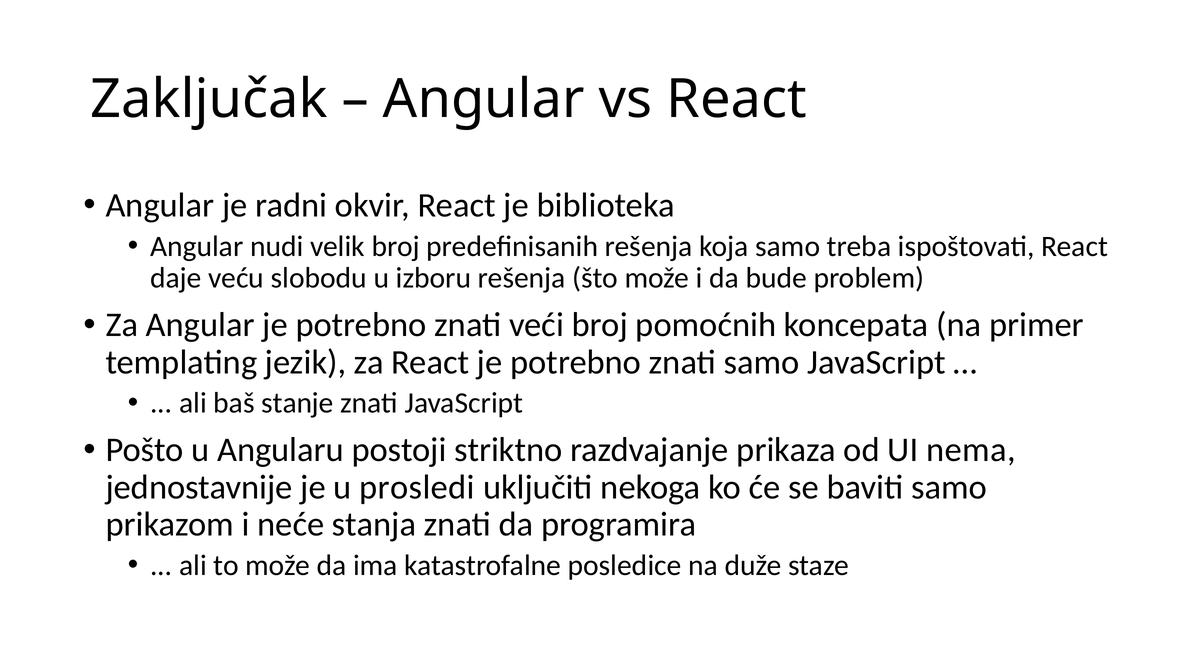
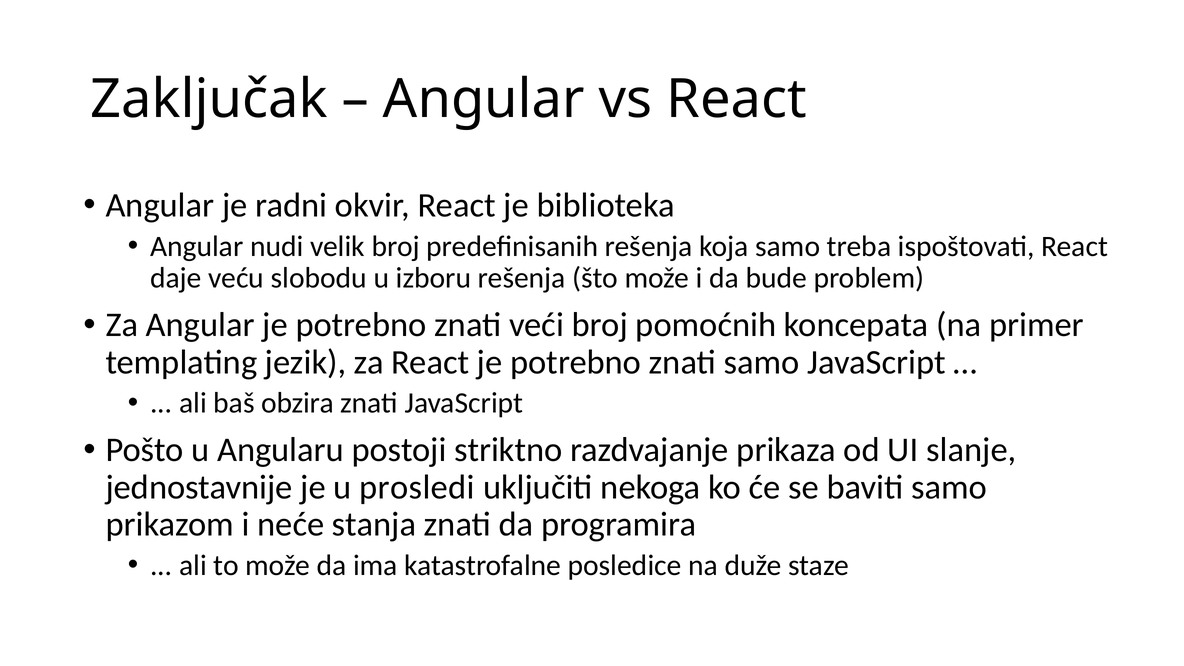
stanje: stanje -> obzira
nema: nema -> slanje
